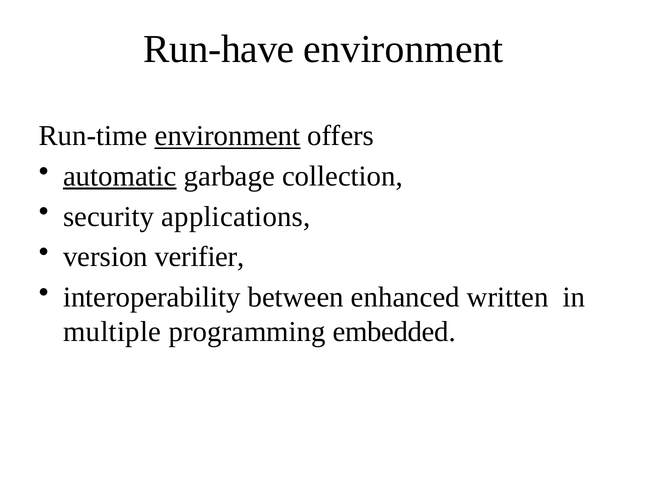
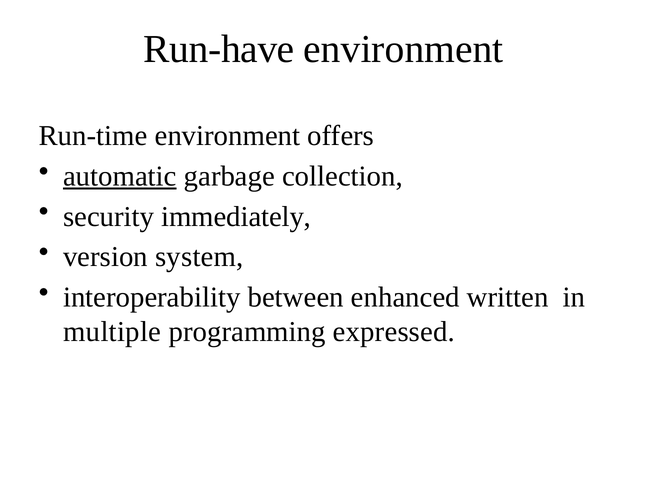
environment at (228, 136) underline: present -> none
applications: applications -> immediately
verifier: verifier -> system
embedded: embedded -> expressed
